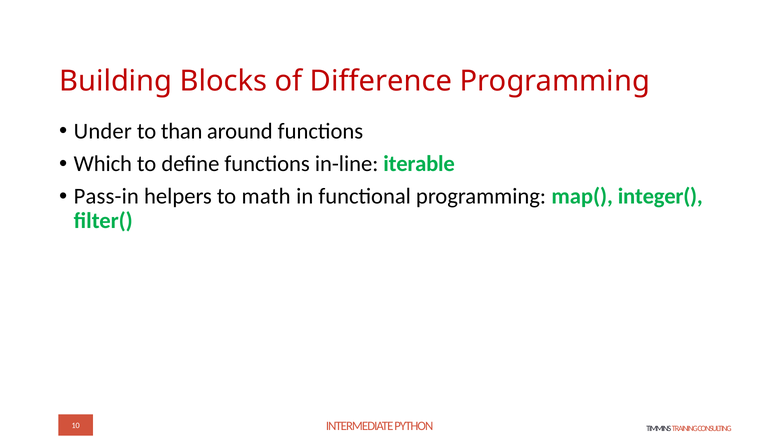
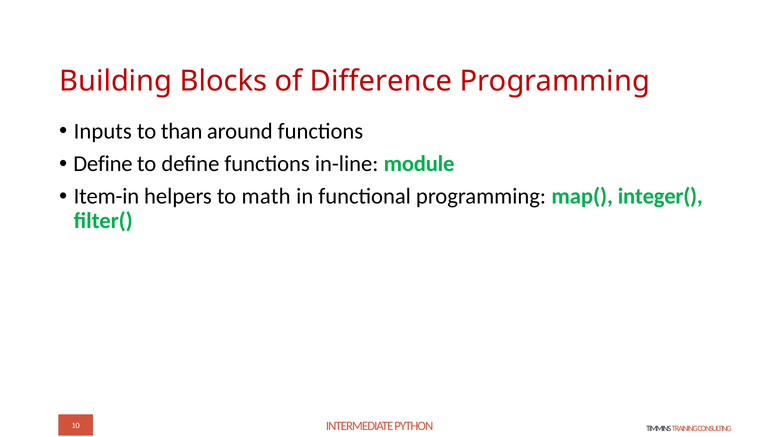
Under: Under -> Inputs
Which at (103, 164): Which -> Define
iterable: iterable -> module
Pass-in: Pass-in -> Item-in
